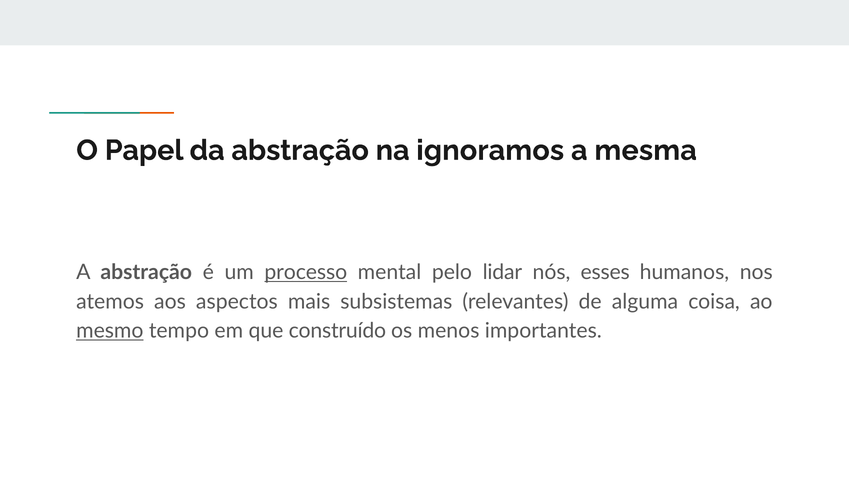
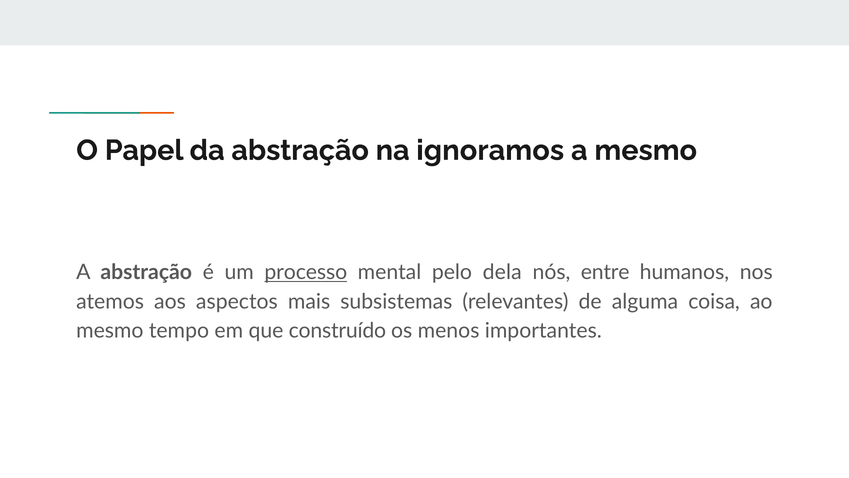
a mesma: mesma -> mesmo
lidar: lidar -> dela
esses: esses -> entre
mesmo at (110, 331) underline: present -> none
